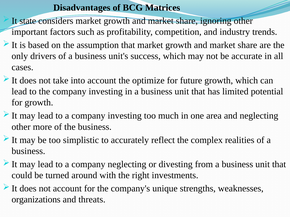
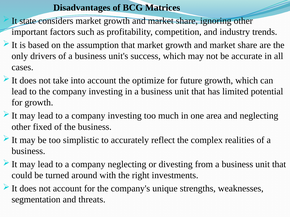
more: more -> fixed
organizations: organizations -> segmentation
